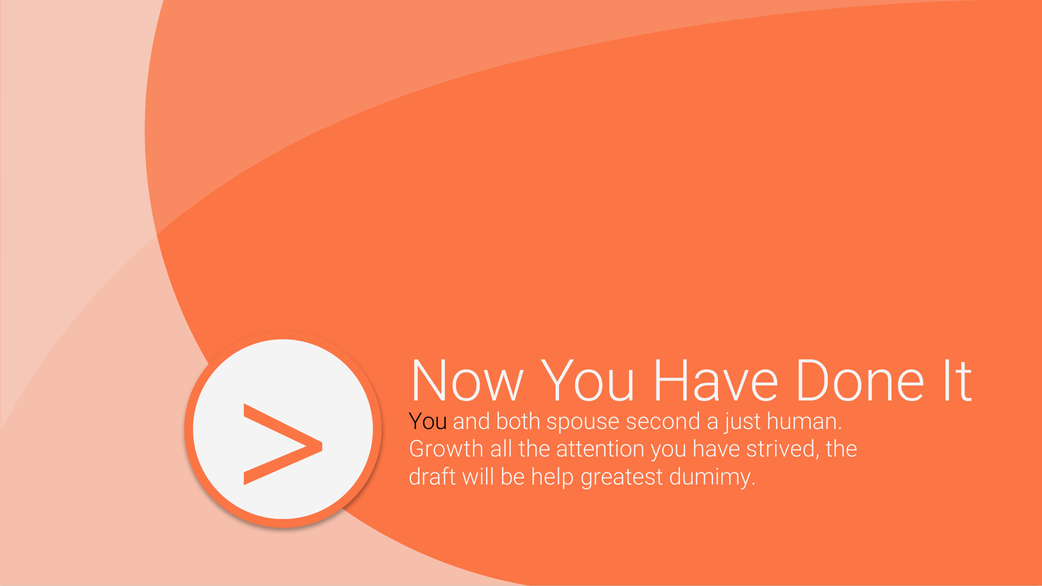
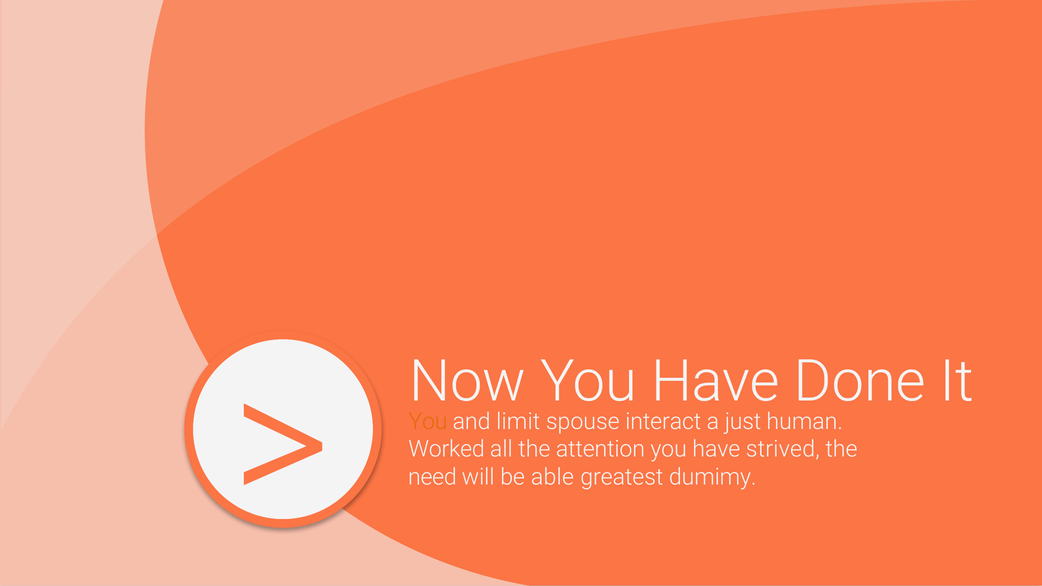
You at (428, 422) colour: black -> orange
both: both -> limit
second: second -> interact
Growth: Growth -> Worked
draft: draft -> need
help: help -> able
